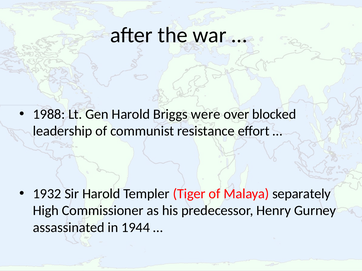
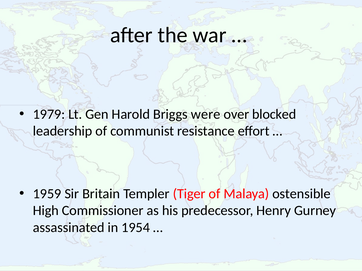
1988: 1988 -> 1979
1932: 1932 -> 1959
Sir Harold: Harold -> Britain
separately: separately -> ostensible
1944: 1944 -> 1954
